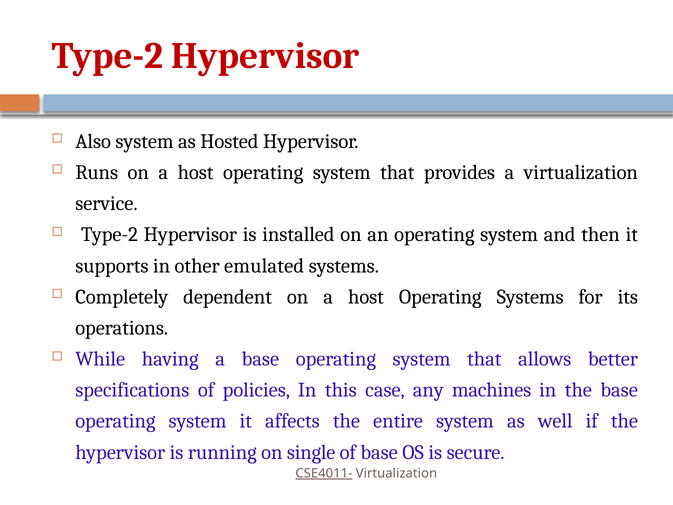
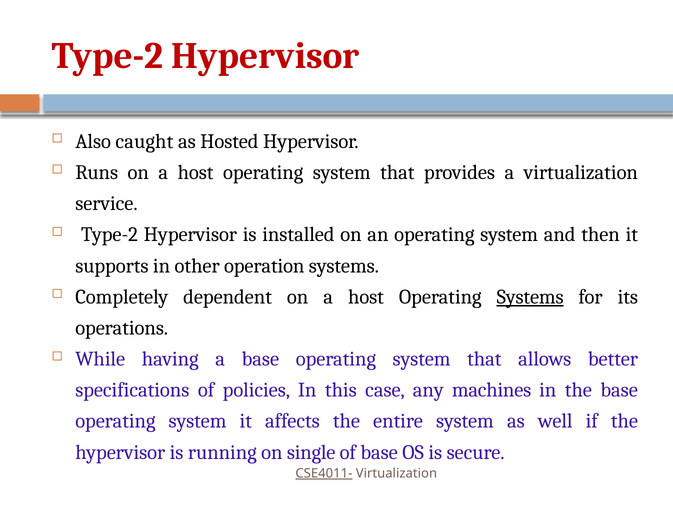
Also system: system -> caught
emulated: emulated -> operation
Systems at (530, 297) underline: none -> present
